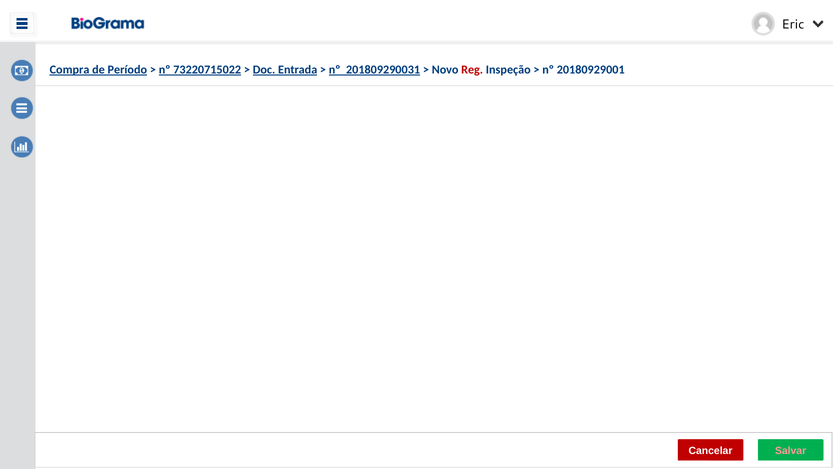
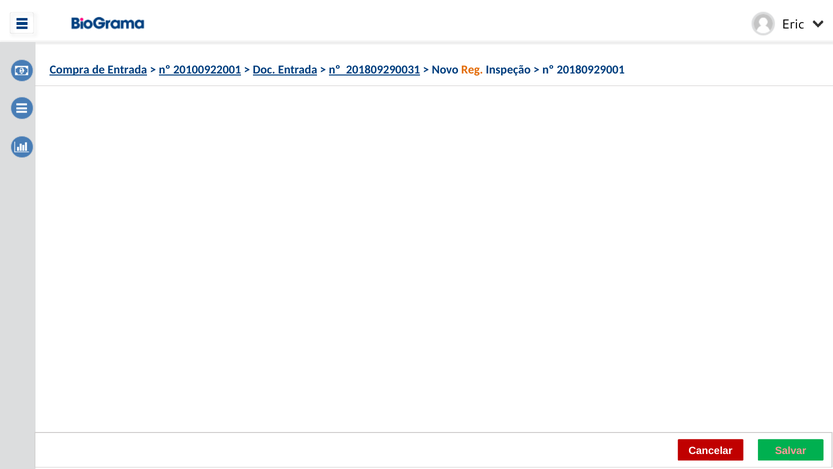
de Período: Período -> Entrada
73220715022: 73220715022 -> 20100922001
Reg colour: red -> orange
